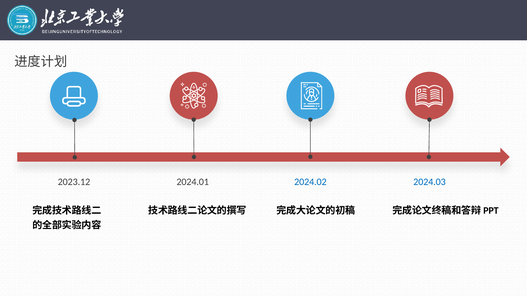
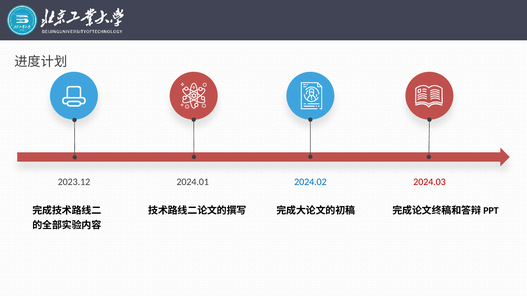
2024.03 colour: blue -> red
